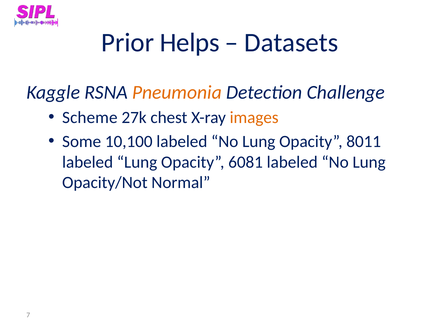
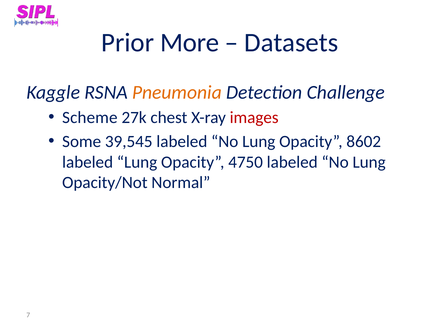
Helps: Helps -> More
images colour: orange -> red
10,100: 10,100 -> 39,545
8011: 8011 -> 8602
6081: 6081 -> 4750
